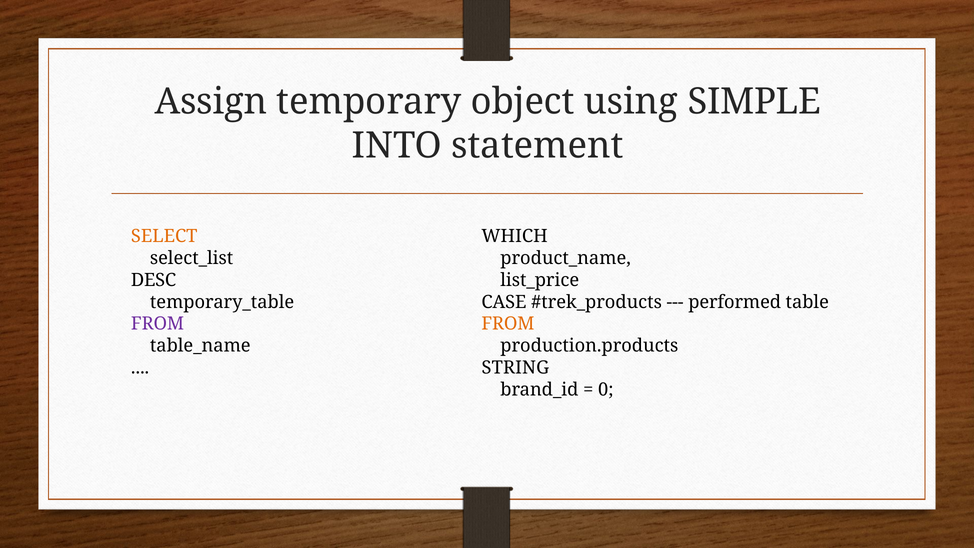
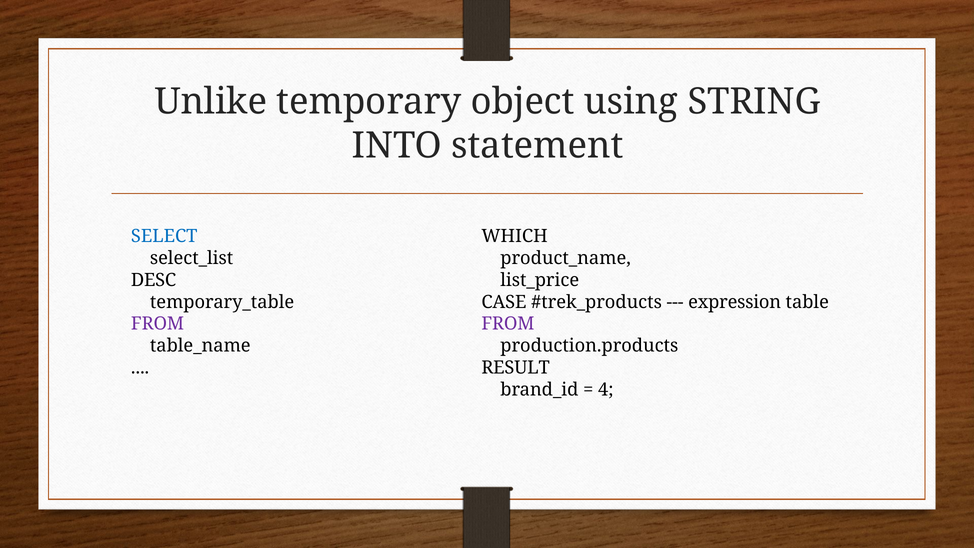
Assign: Assign -> Unlike
SIMPLE: SIMPLE -> STRING
SELECT colour: orange -> blue
performed: performed -> expression
FROM at (508, 324) colour: orange -> purple
STRING: STRING -> RESULT
0: 0 -> 4
